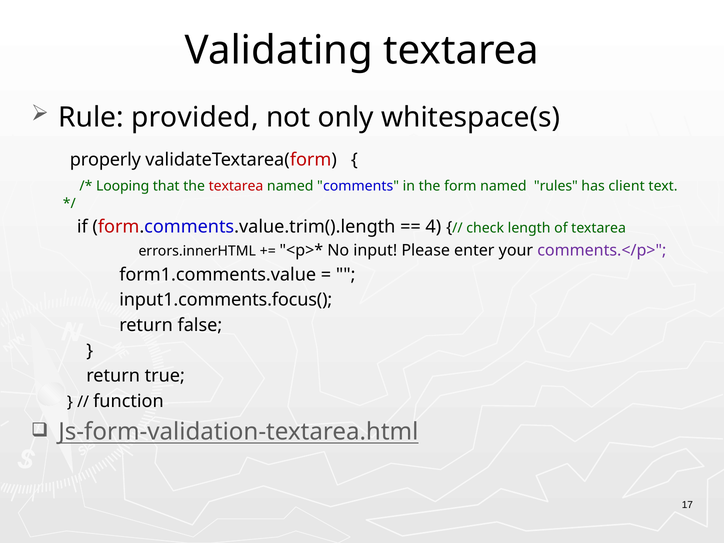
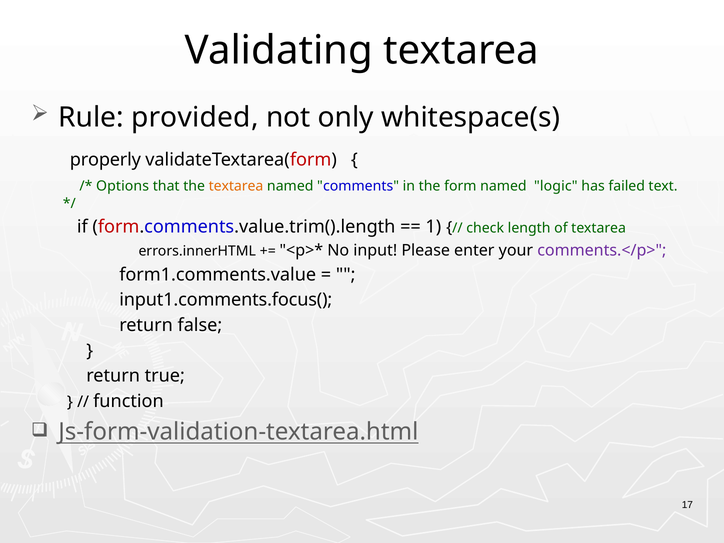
Looping: Looping -> Options
textarea at (236, 186) colour: red -> orange
rules: rules -> logic
client: client -> failed
4: 4 -> 1
